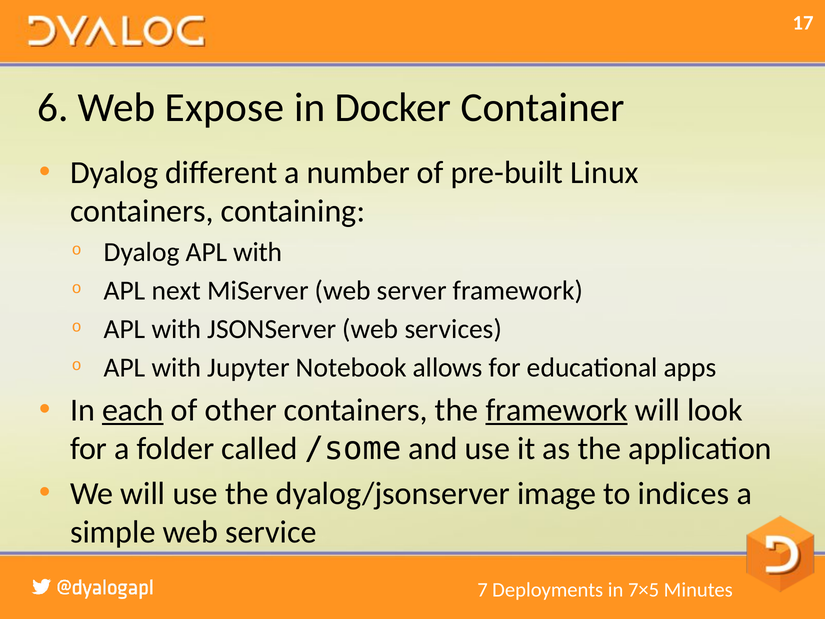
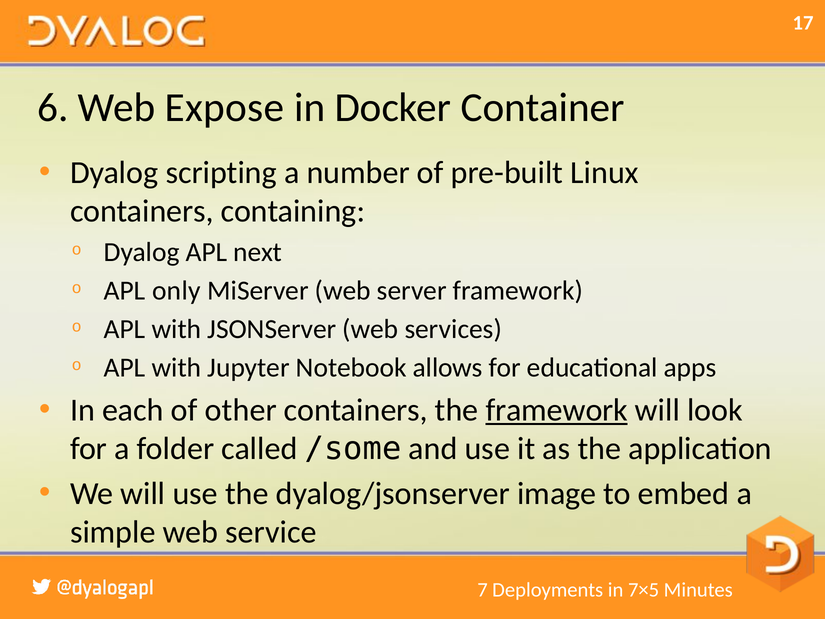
different: different -> scripting
Dyalog APL with: with -> next
next: next -> only
each underline: present -> none
indices: indices -> embed
